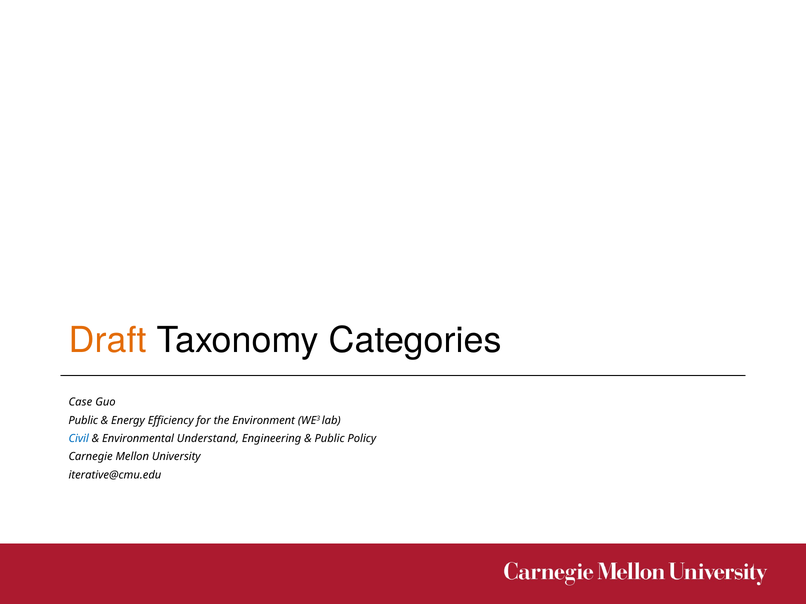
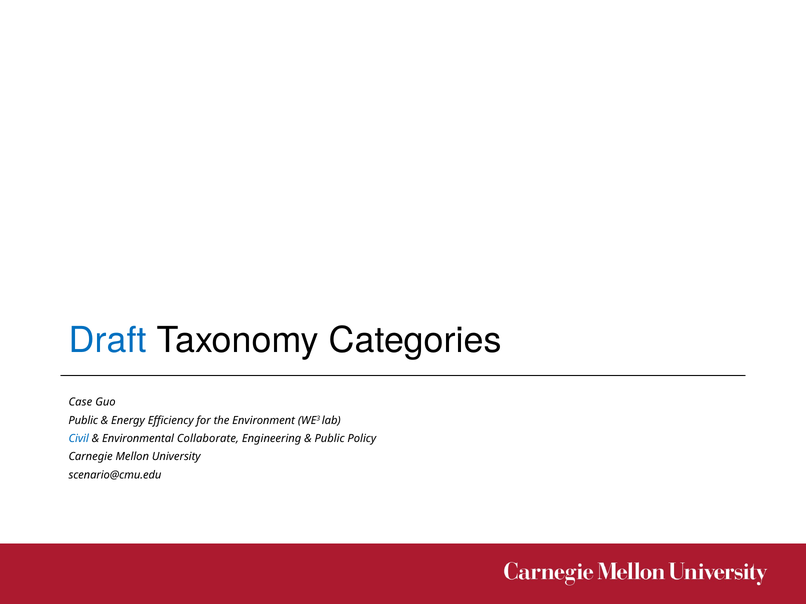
Draft colour: orange -> blue
Understand: Understand -> Collaborate
iterative@cmu.edu: iterative@cmu.edu -> scenario@cmu.edu
